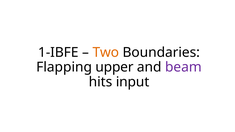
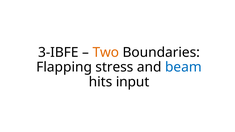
1-IBFE: 1-IBFE -> 3-IBFE
upper: upper -> stress
beam colour: purple -> blue
